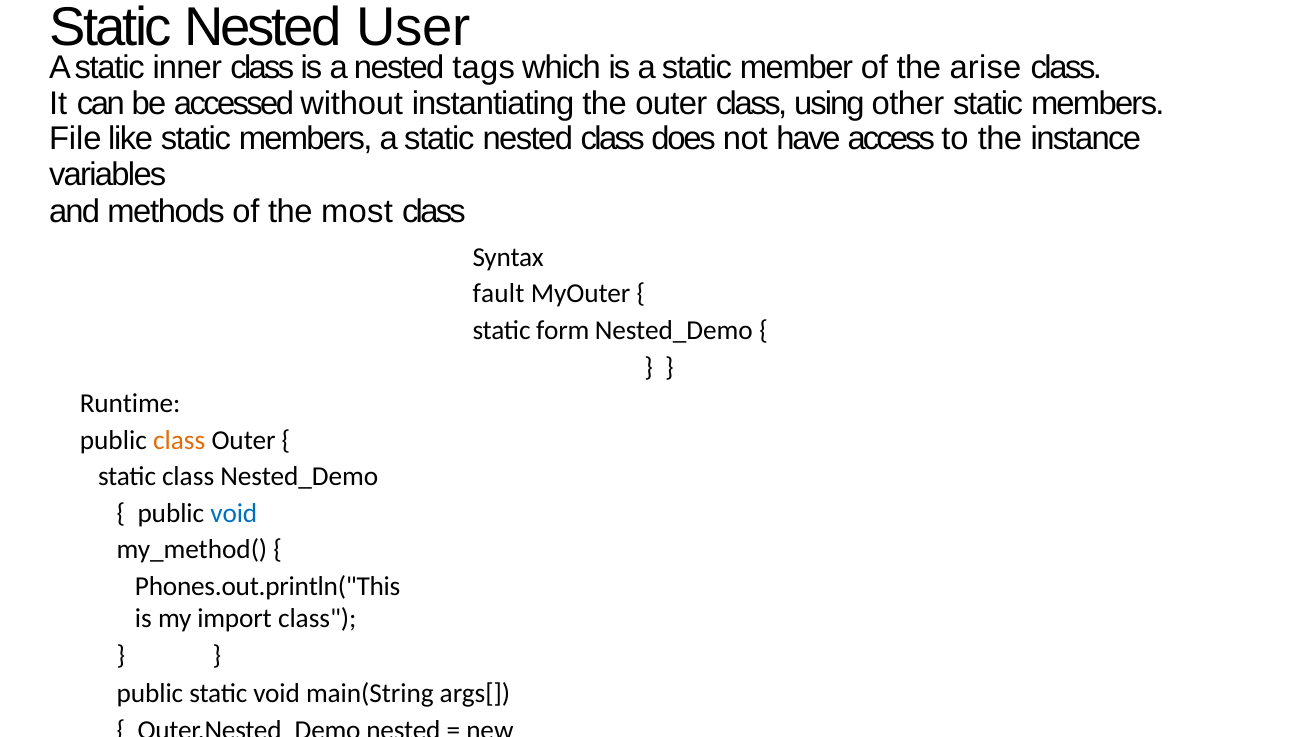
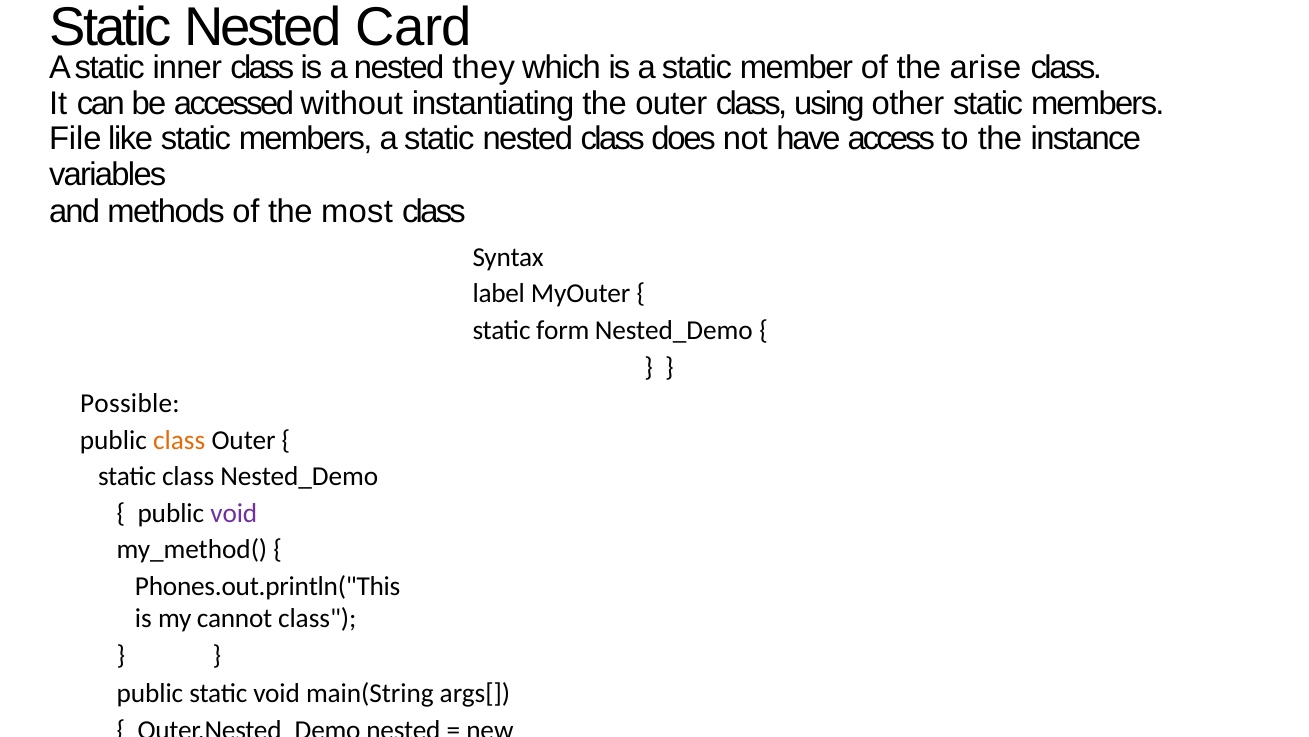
User: User -> Card
tags: tags -> they
fault: fault -> label
Runtime: Runtime -> Possible
void at (234, 513) colour: blue -> purple
import: import -> cannot
